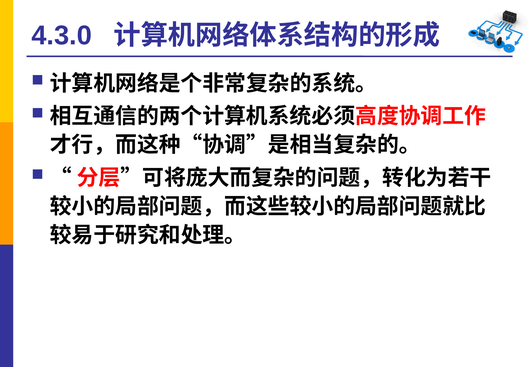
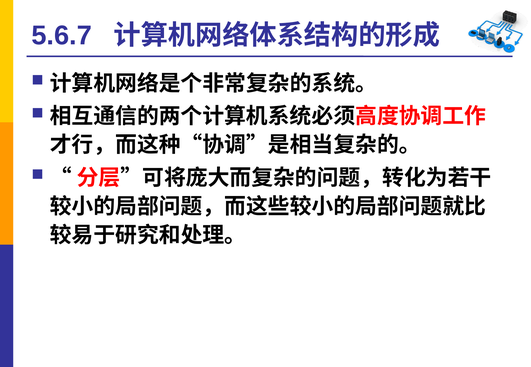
4.3.0: 4.3.0 -> 5.6.7
